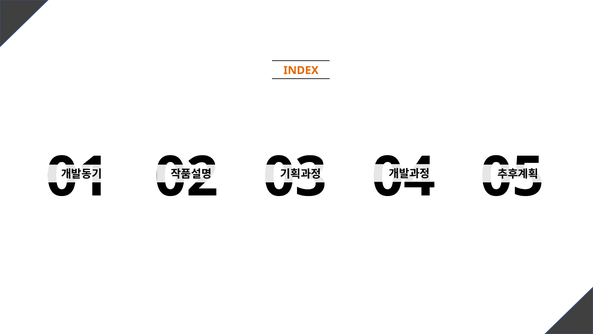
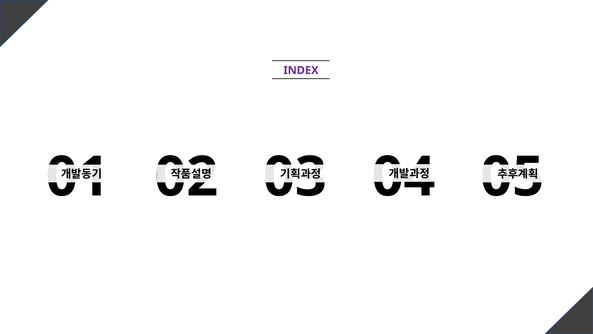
INDEX colour: orange -> purple
